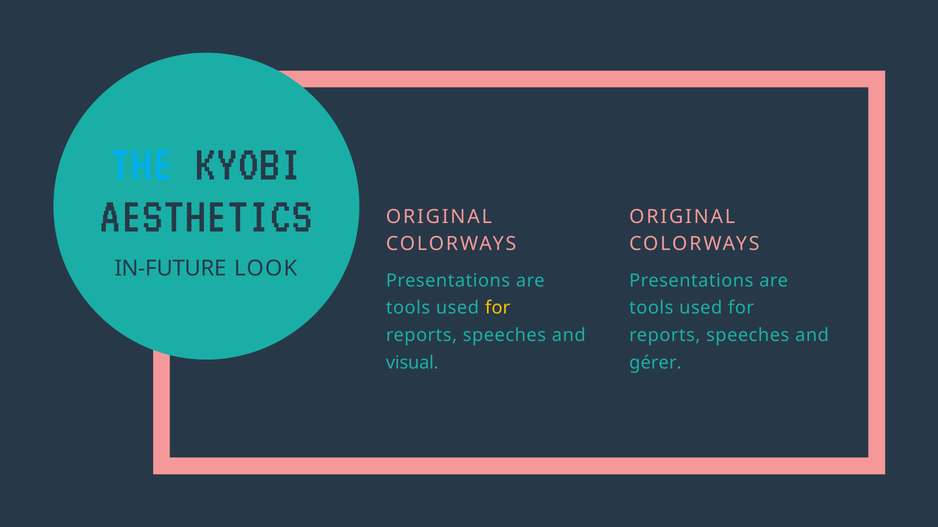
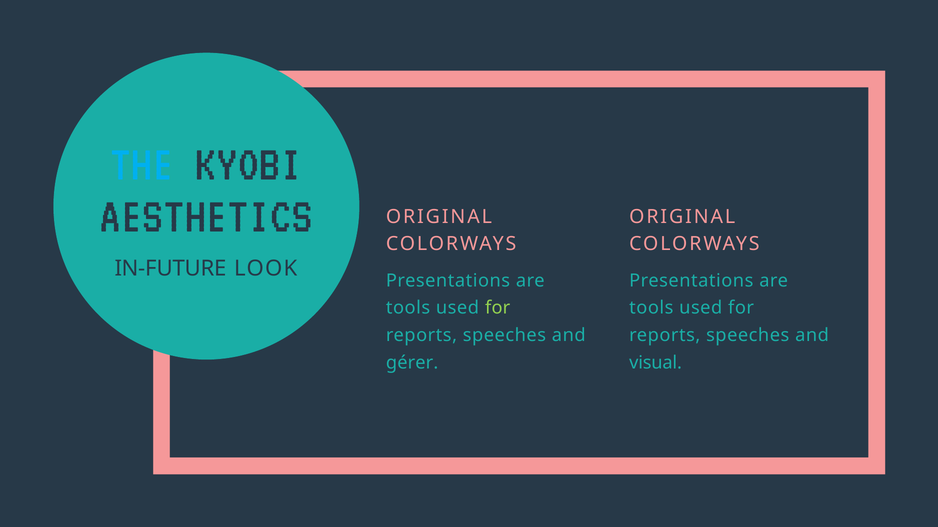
for at (498, 308) colour: yellow -> light green
visual: visual -> gérer
gérer: gérer -> visual
